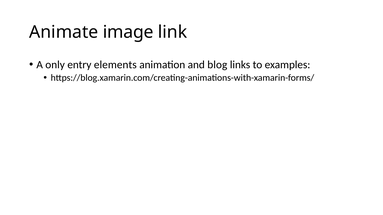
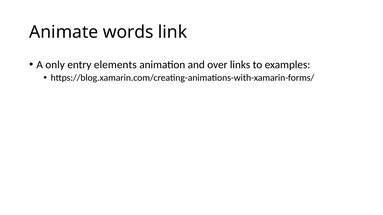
image: image -> words
blog: blog -> over
